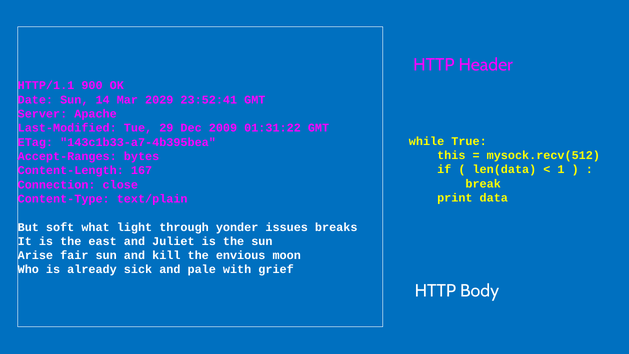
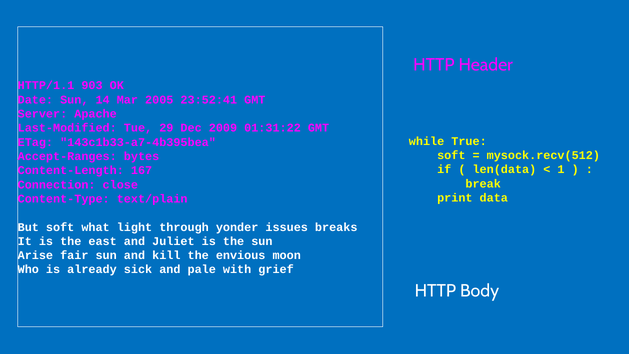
900: 900 -> 903
2029: 2029 -> 2005
this at (451, 155): this -> soft
